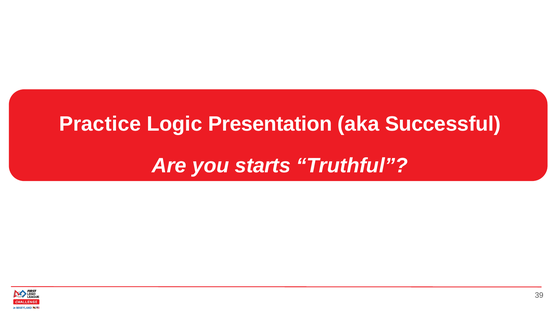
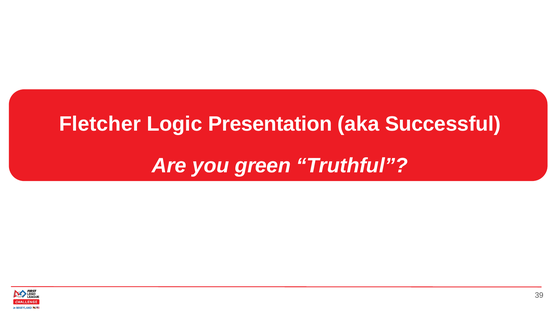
Practice: Practice -> Fletcher
starts: starts -> green
